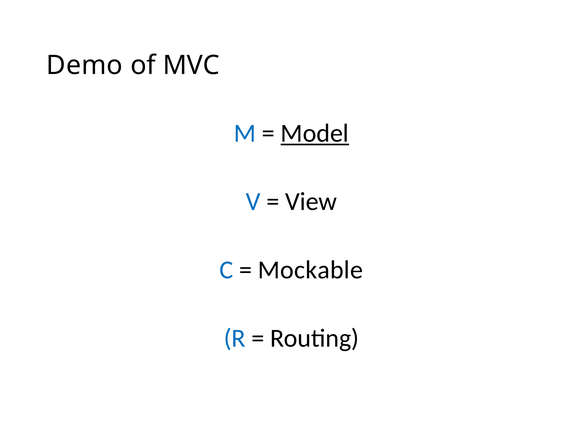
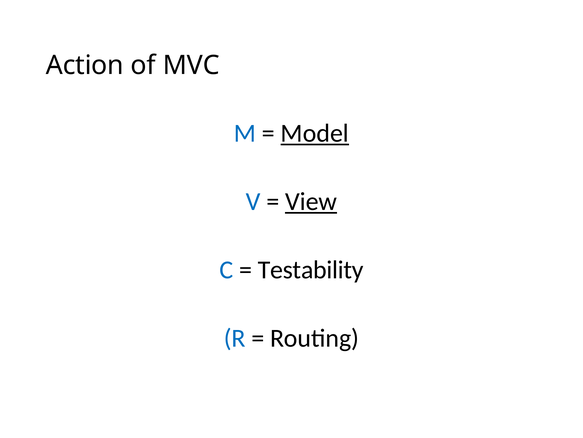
Demo: Demo -> Action
View underline: none -> present
Mockable: Mockable -> Testability
